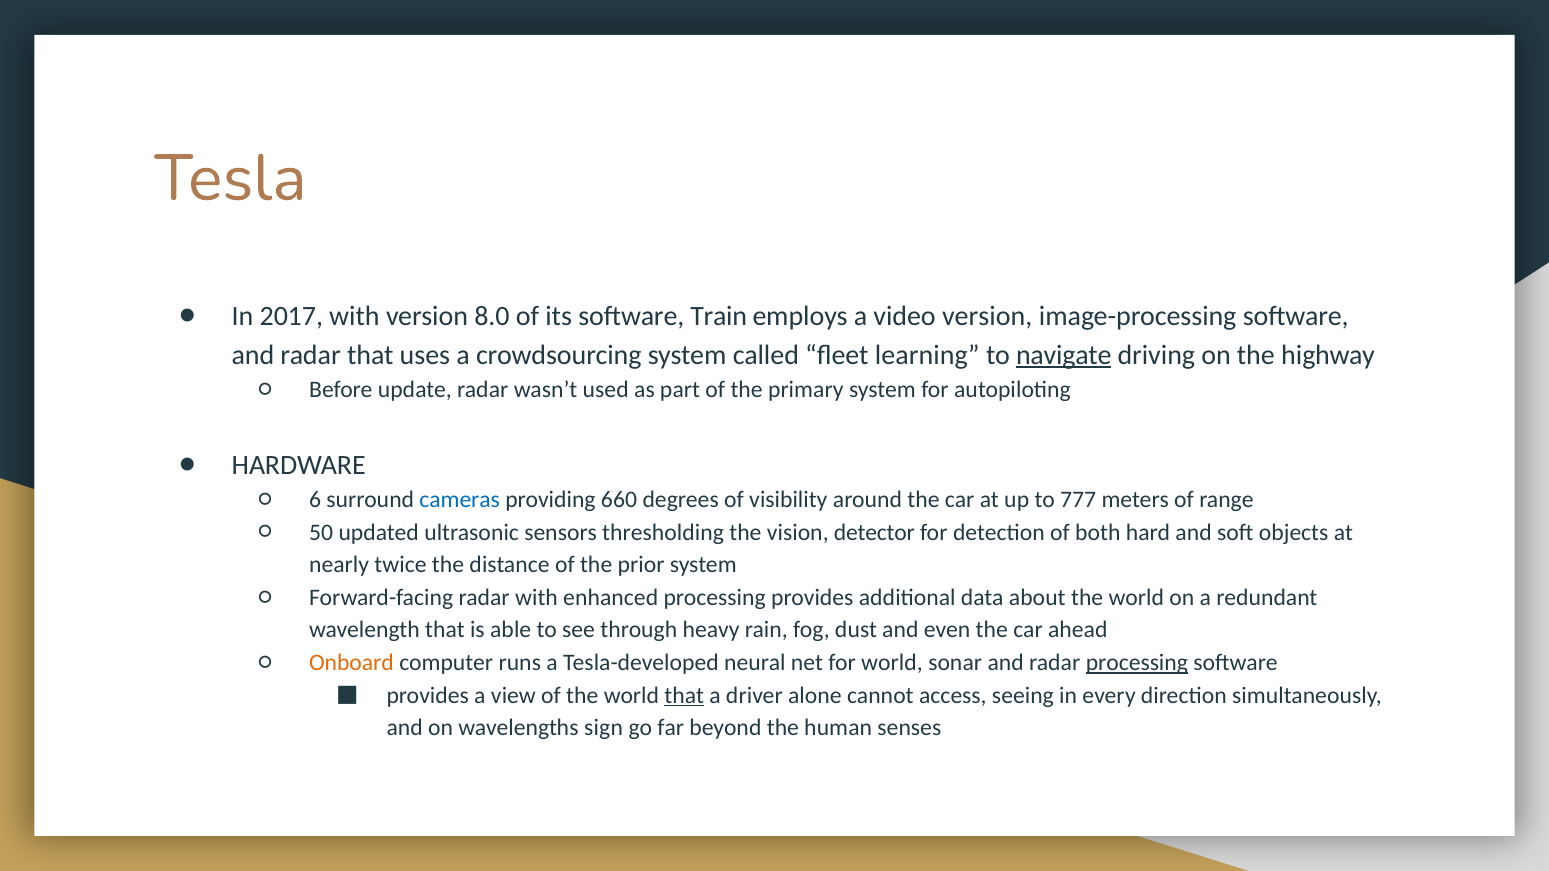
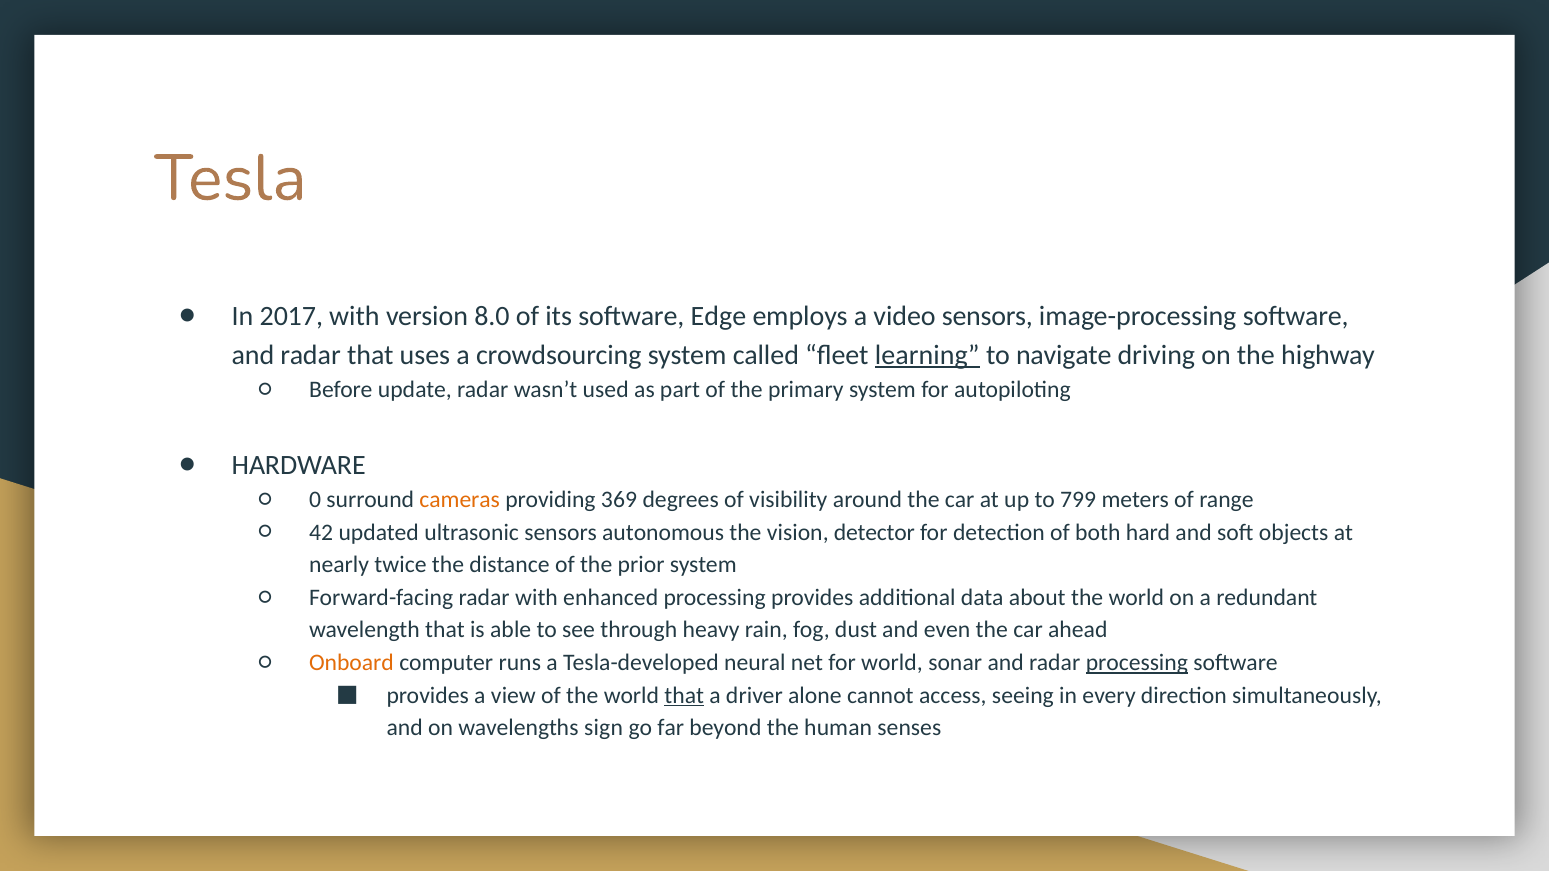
Train: Train -> Edge
video version: version -> sensors
learning underline: none -> present
navigate underline: present -> none
6: 6 -> 0
cameras colour: blue -> orange
660: 660 -> 369
777: 777 -> 799
50: 50 -> 42
thresholding: thresholding -> autonomous
